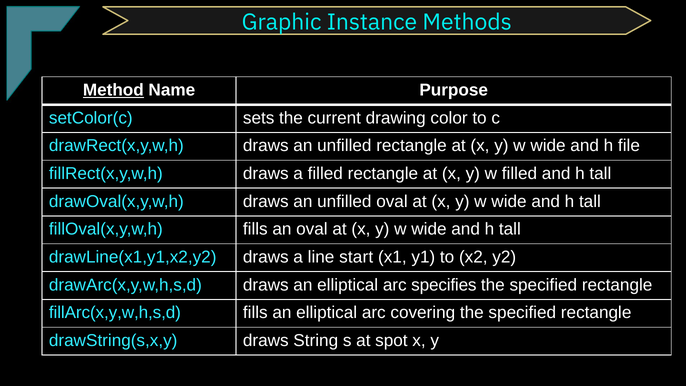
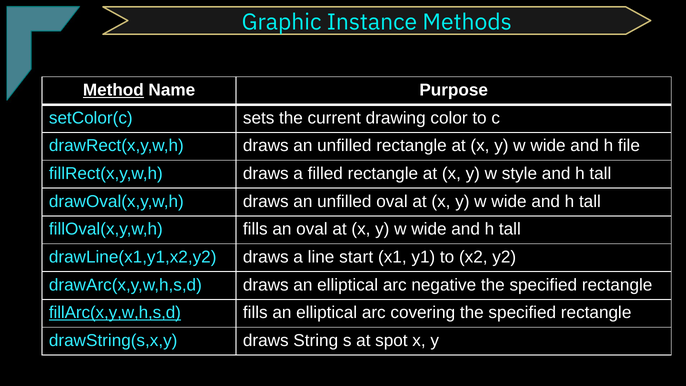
w filled: filled -> style
specifies: specifies -> negative
fillArc(x,y,w,h,s,d underline: none -> present
